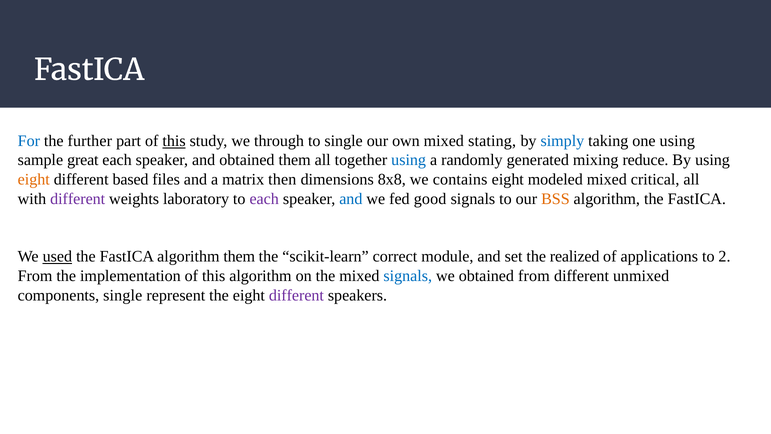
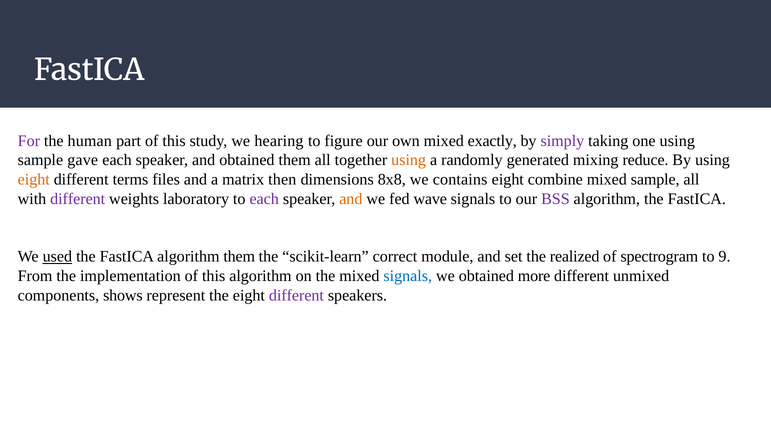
For colour: blue -> purple
further: further -> human
this at (174, 141) underline: present -> none
through: through -> hearing
to single: single -> figure
stating: stating -> exactly
simply colour: blue -> purple
great: great -> gave
using at (409, 160) colour: blue -> orange
based: based -> terms
modeled: modeled -> combine
mixed critical: critical -> sample
and at (351, 199) colour: blue -> orange
good: good -> wave
BSS colour: orange -> purple
applications: applications -> spectrogram
2: 2 -> 9
obtained from: from -> more
components single: single -> shows
